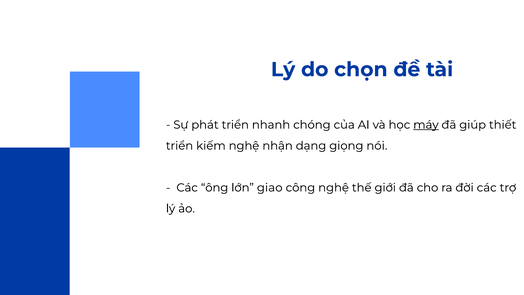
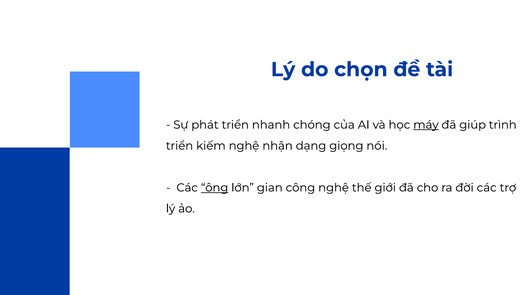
thiết: thiết -> trình
ông underline: none -> present
giao: giao -> gian
